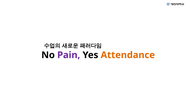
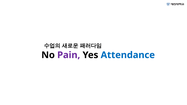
Attendance colour: orange -> blue
